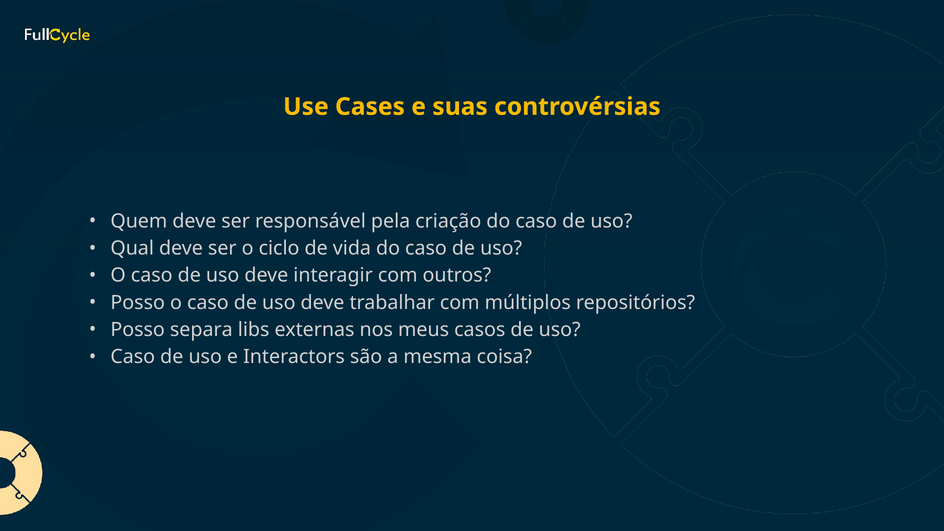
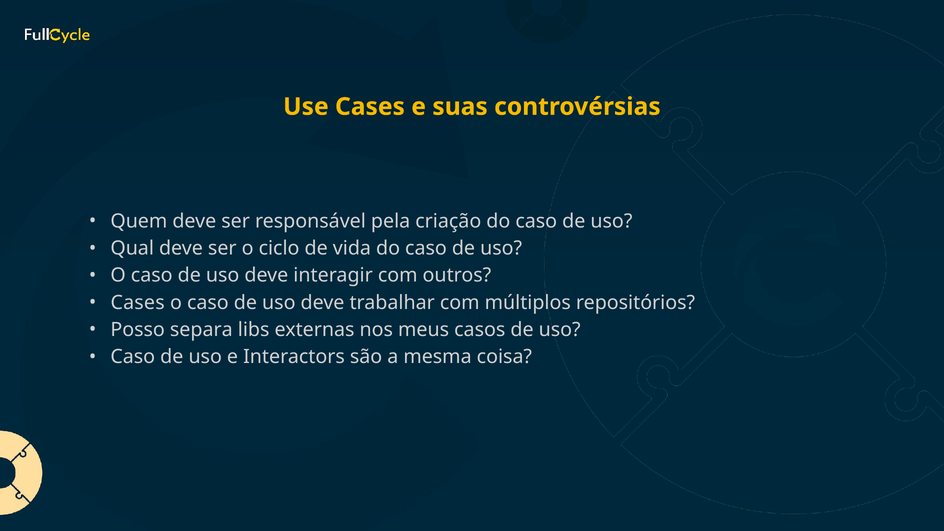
Posso at (138, 303): Posso -> Cases
